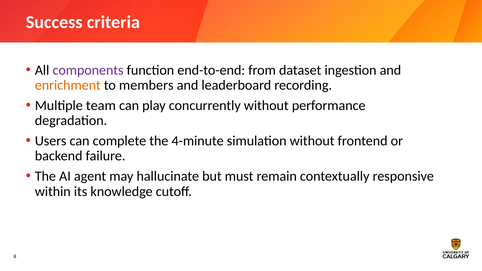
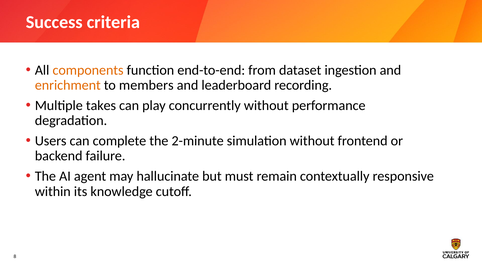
components colour: purple -> orange
team: team -> takes
4-minute: 4-minute -> 2-minute
